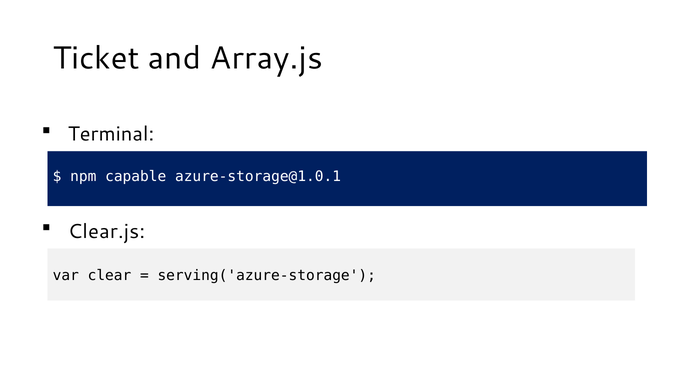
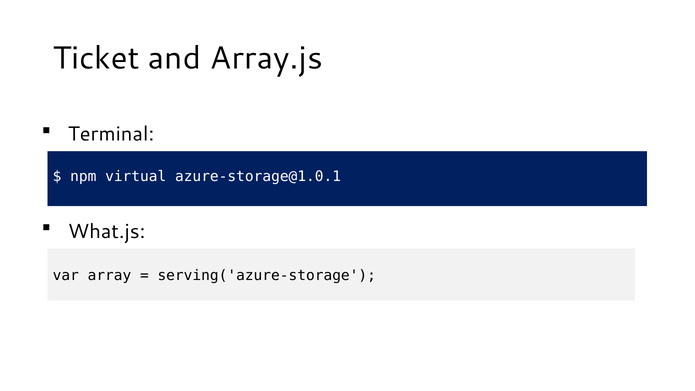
capable: capable -> virtual
Clear.js: Clear.js -> What.js
clear: clear -> array
